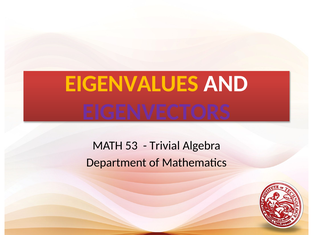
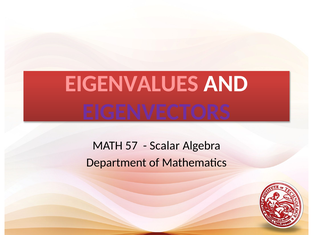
EIGENVALUES colour: yellow -> pink
53: 53 -> 57
Trivial: Trivial -> Scalar
